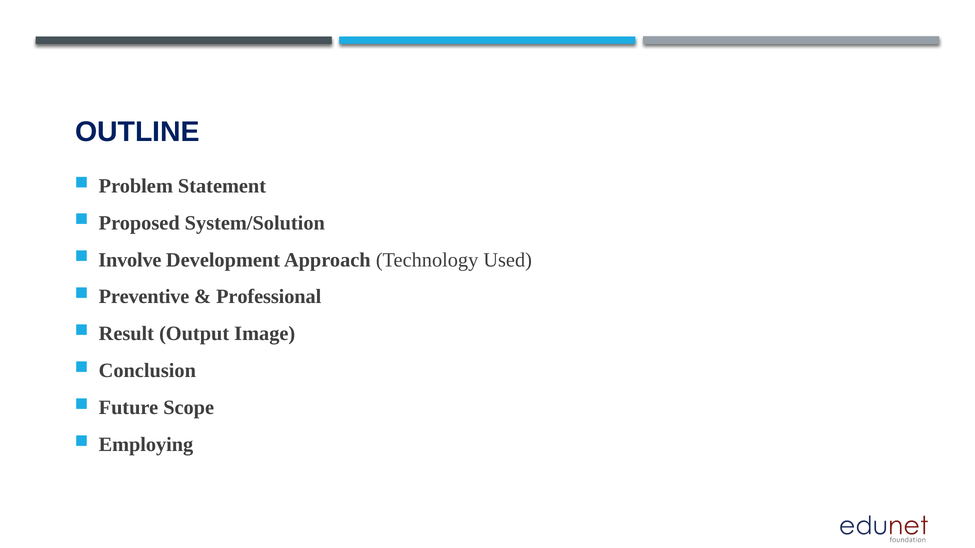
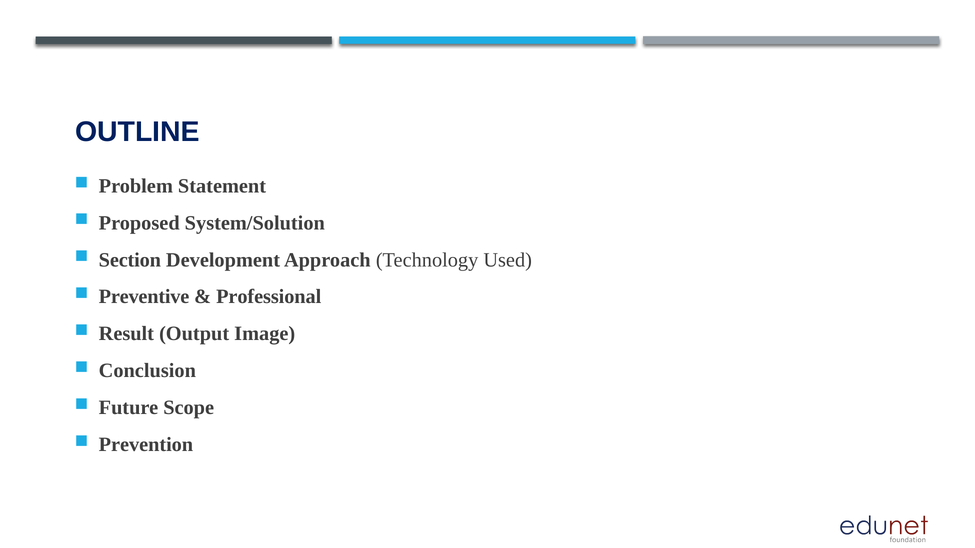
Involve: Involve -> Section
Employing: Employing -> Prevention
